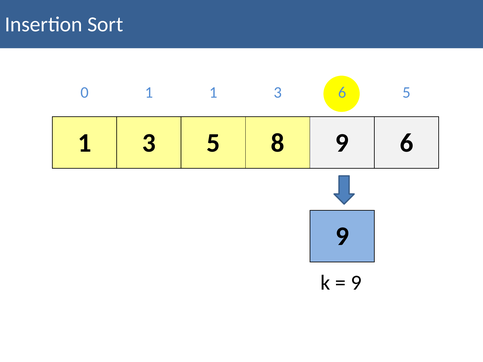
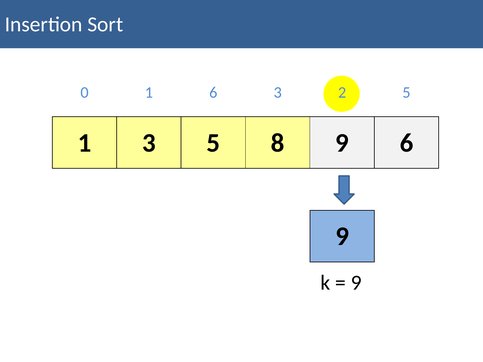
1 1: 1 -> 6
3 6: 6 -> 2
